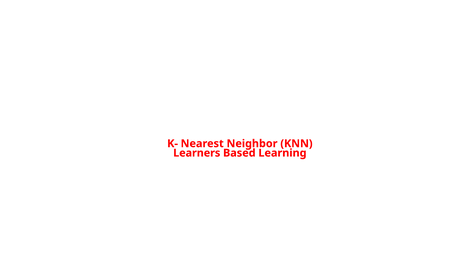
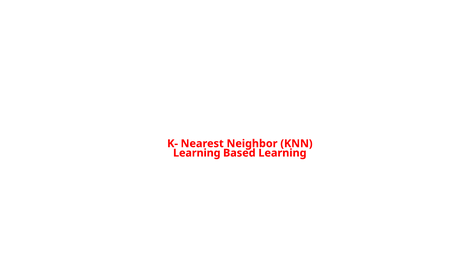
Learners at (197, 153): Learners -> Learning
